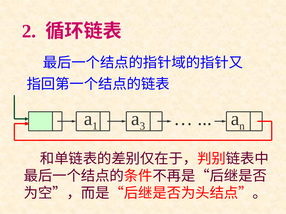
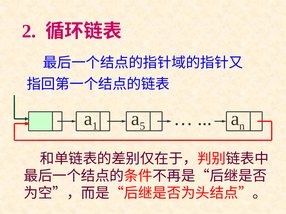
3: 3 -> 5
